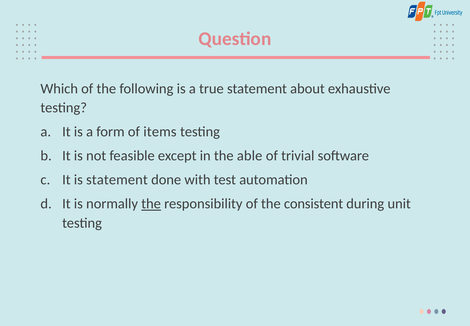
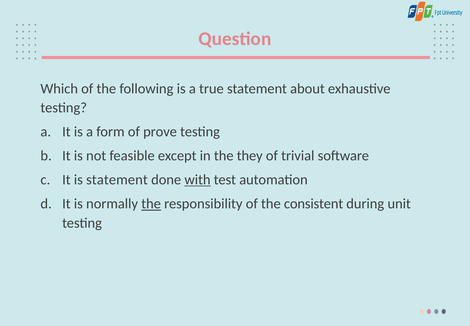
items: items -> prove
able: able -> they
with underline: none -> present
